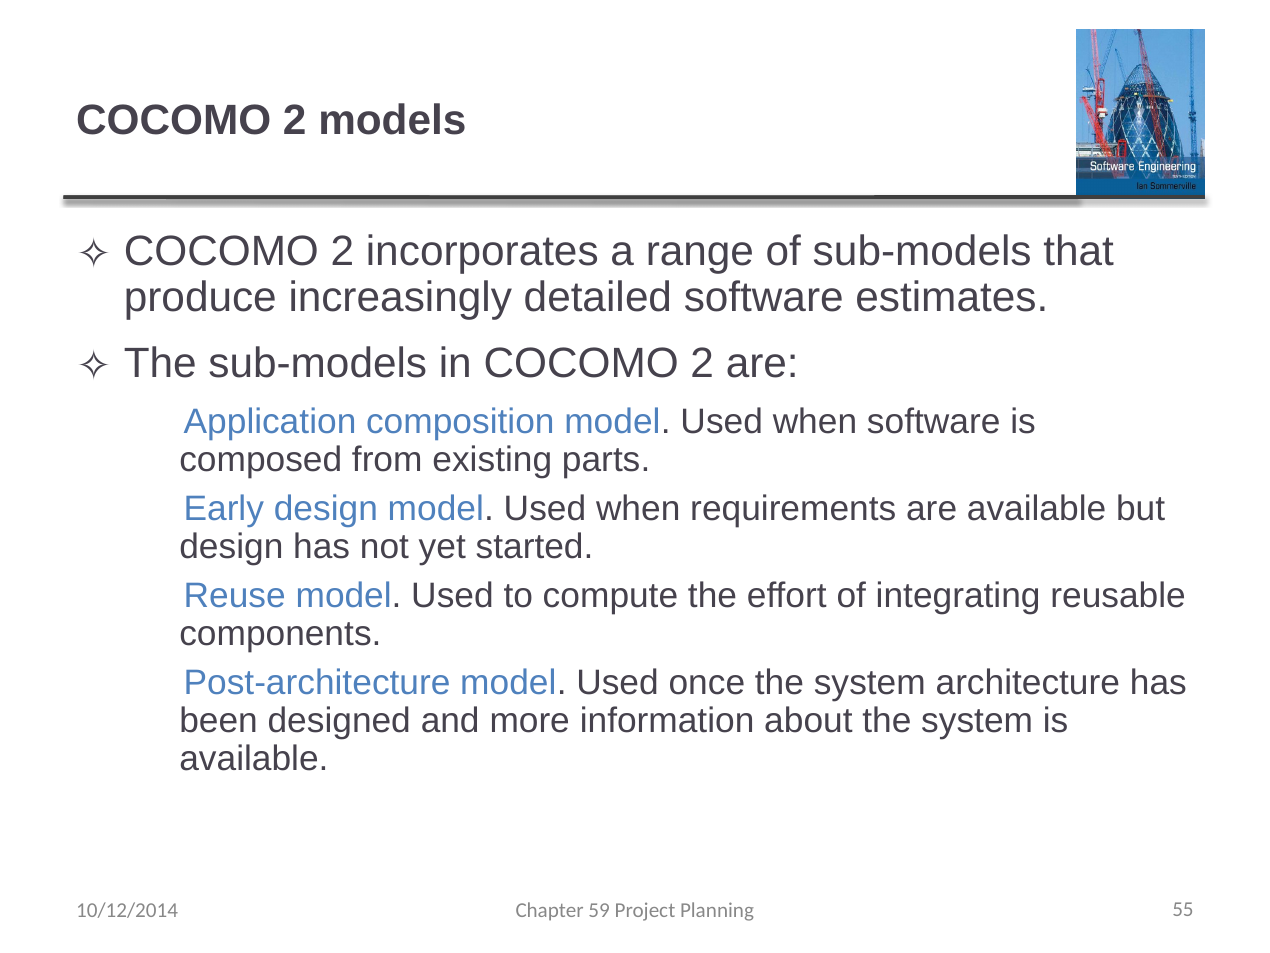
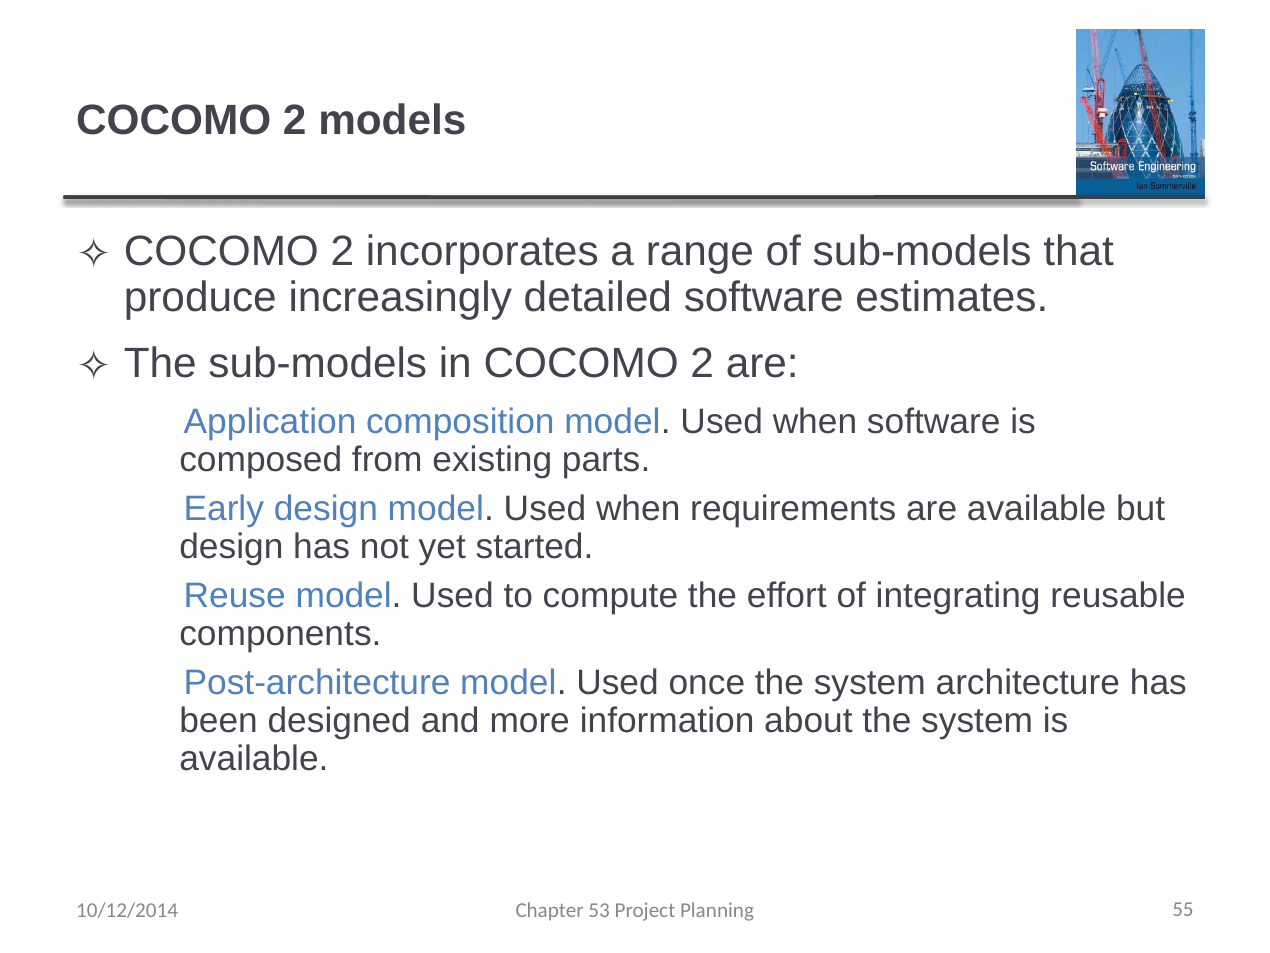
59: 59 -> 53
